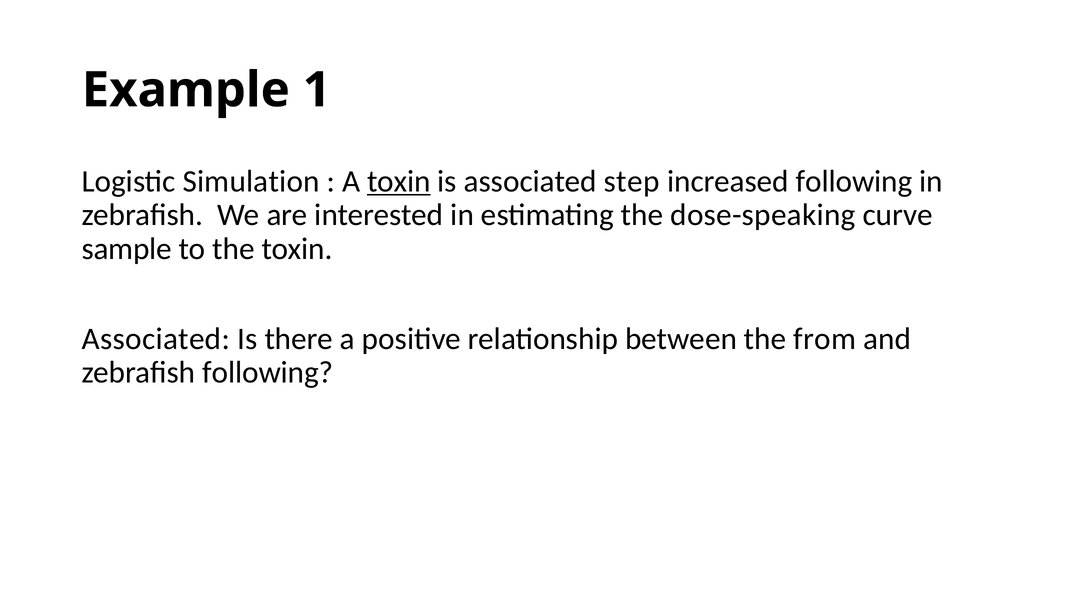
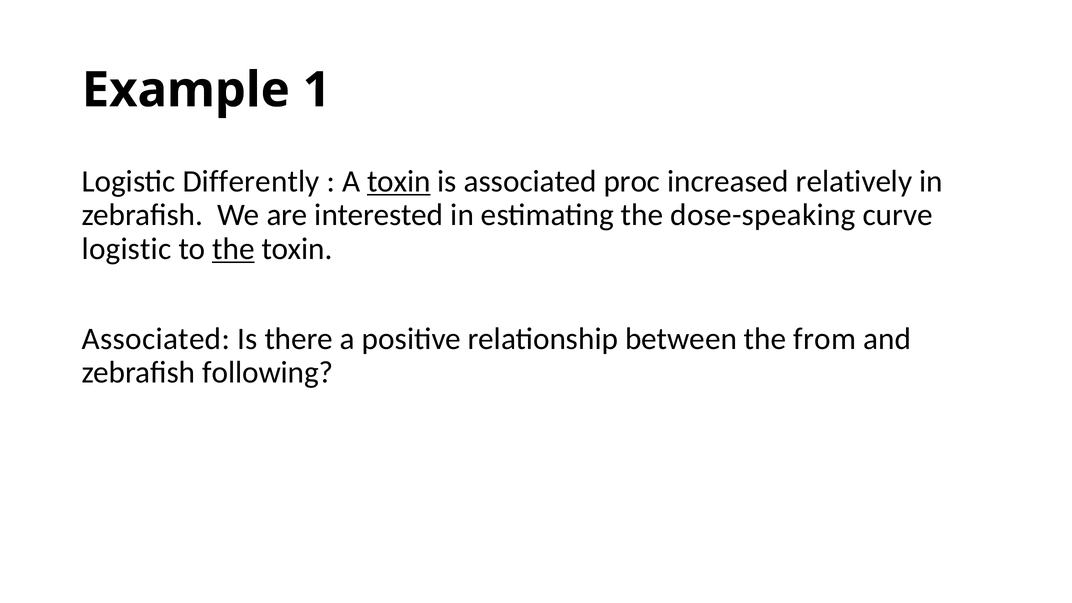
Simulation: Simulation -> Differently
step: step -> proc
increased following: following -> relatively
sample at (127, 249): sample -> logistic
the at (233, 249) underline: none -> present
